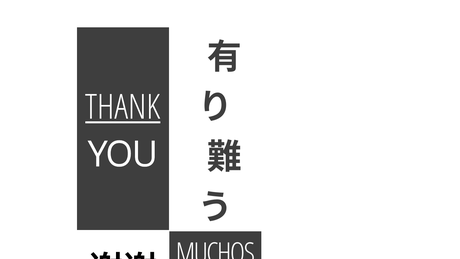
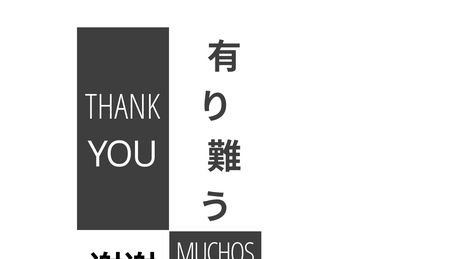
THANK underline: present -> none
